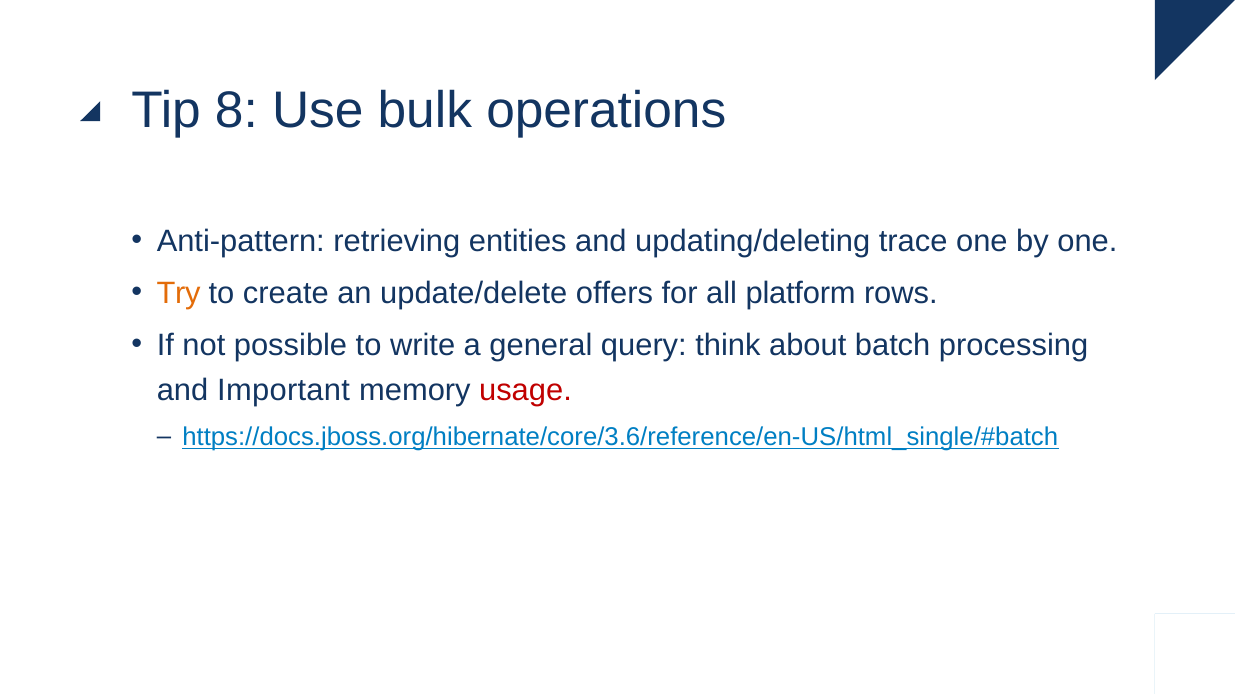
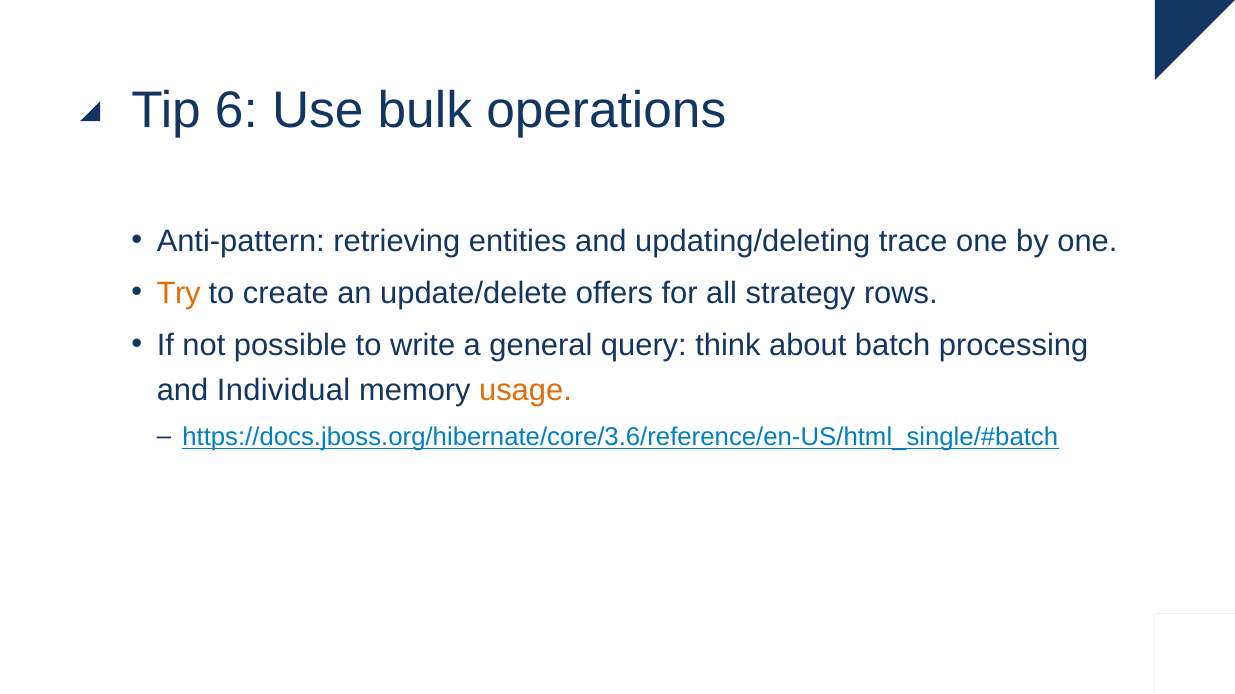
8: 8 -> 6
platform: platform -> strategy
Important: Important -> Individual
usage colour: red -> orange
